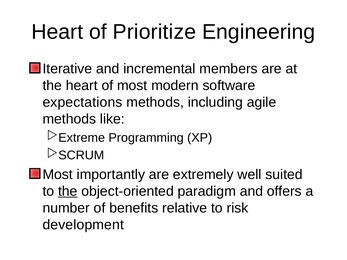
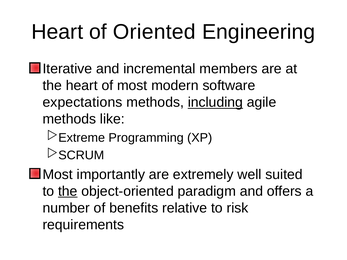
Prioritize: Prioritize -> Oriented
including underline: none -> present
development: development -> requirements
